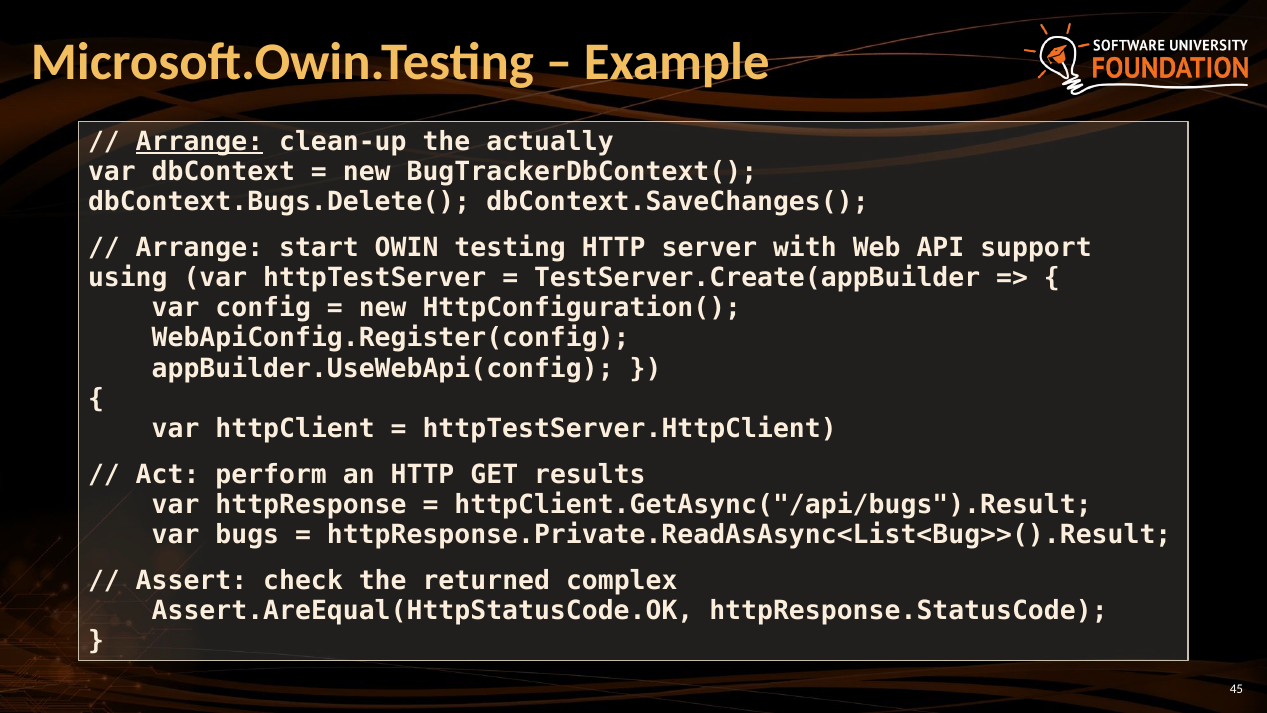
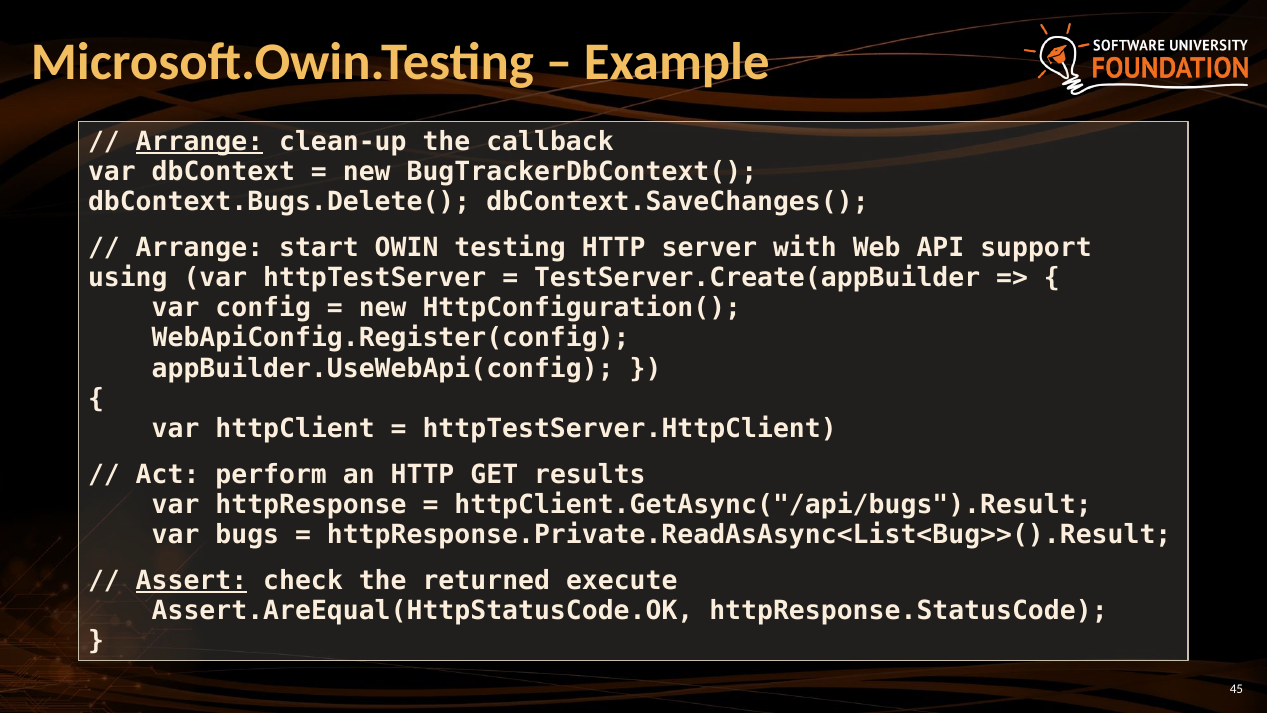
actually: actually -> callback
Assert underline: none -> present
complex: complex -> execute
